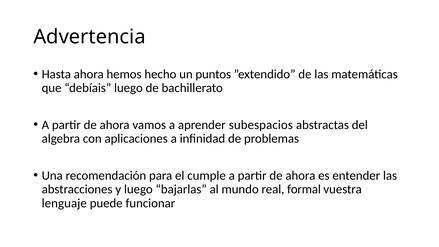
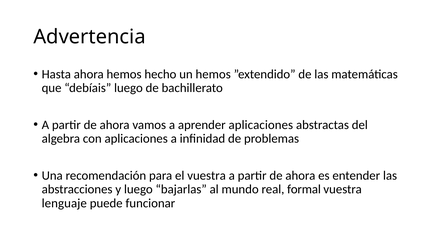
un puntos: puntos -> hemos
aprender subespacios: subespacios -> aplicaciones
el cumple: cumple -> vuestra
